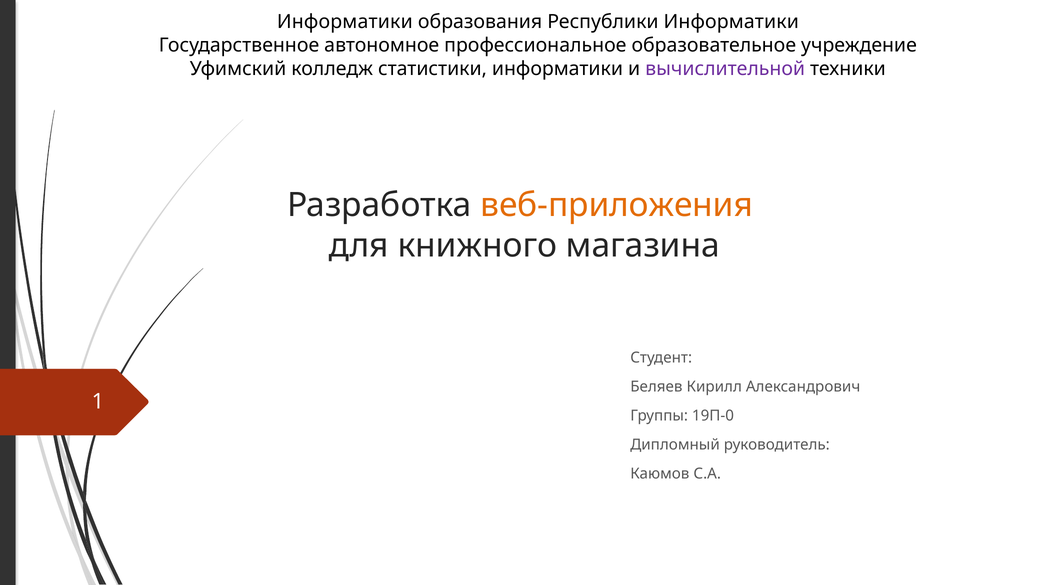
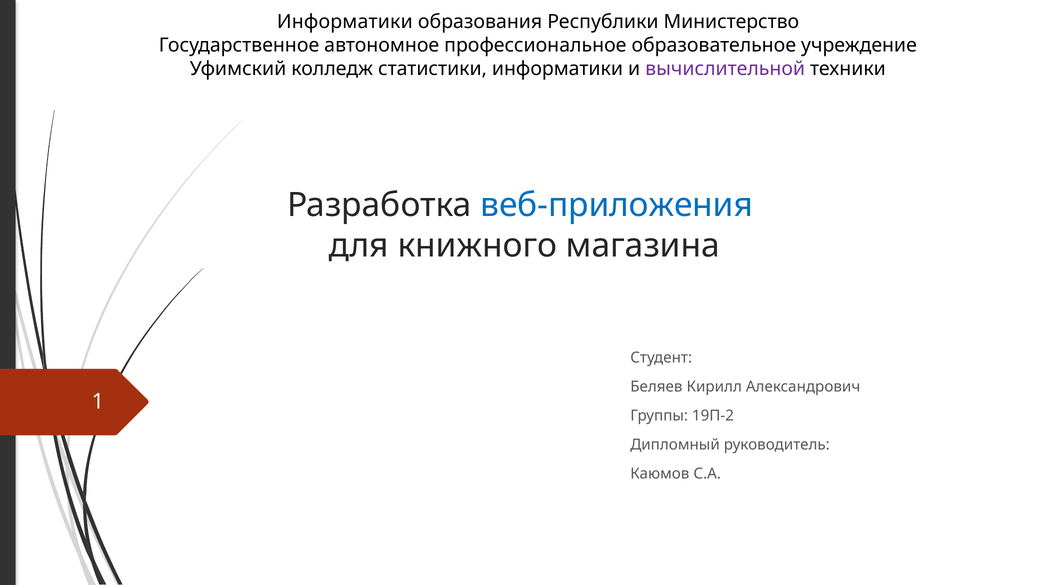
Республики Информатики: Информатики -> Министерство
веб-приложения colour: orange -> blue
19П-0: 19П-0 -> 19П-2
